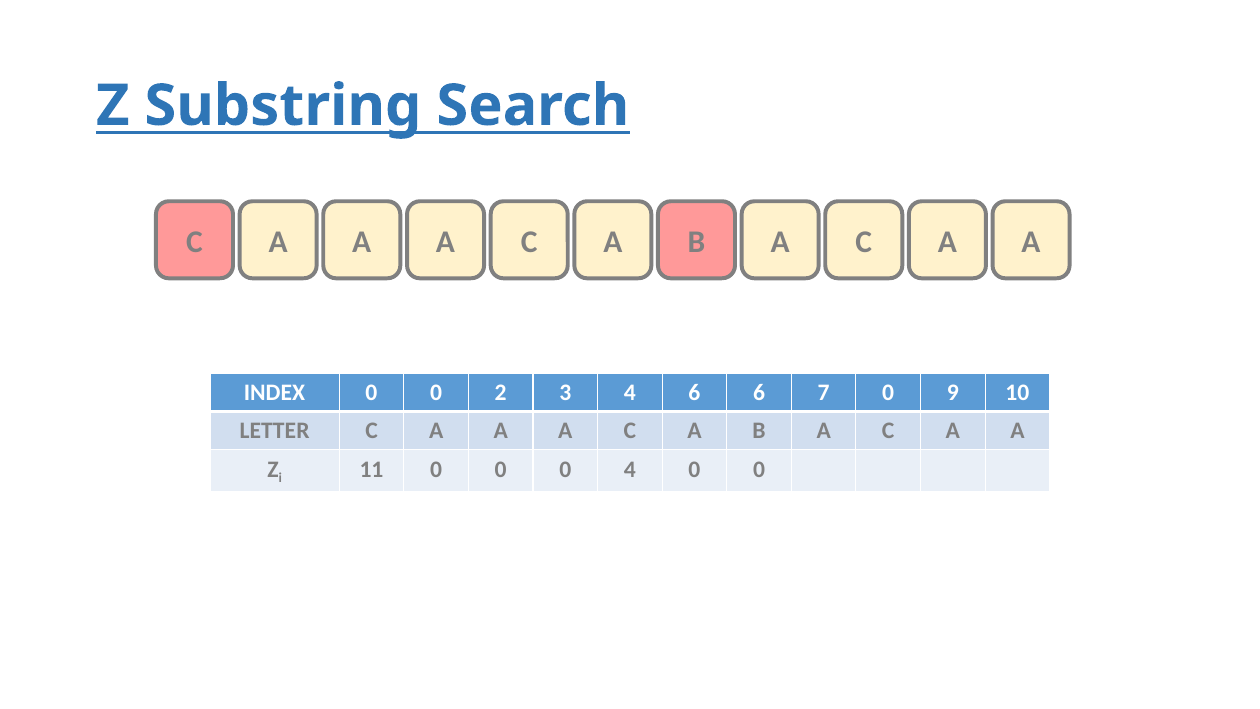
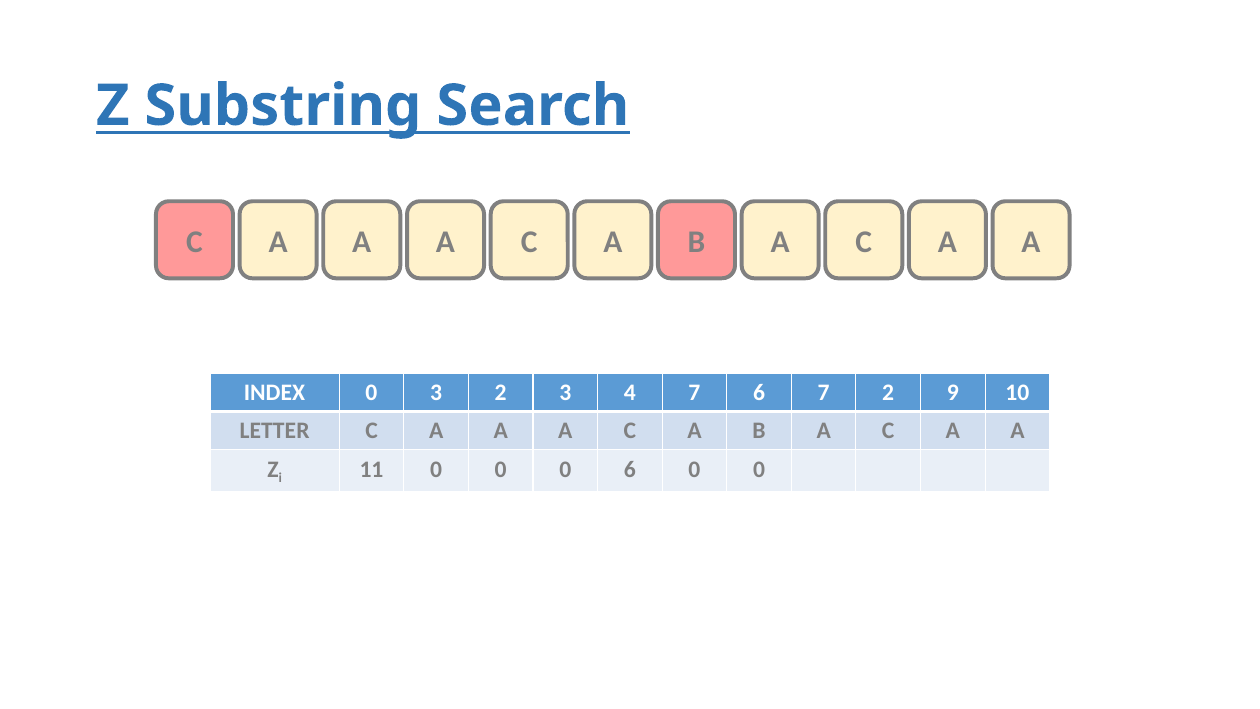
INDEX 0 0: 0 -> 3
4 6: 6 -> 7
7 0: 0 -> 2
0 4: 4 -> 6
